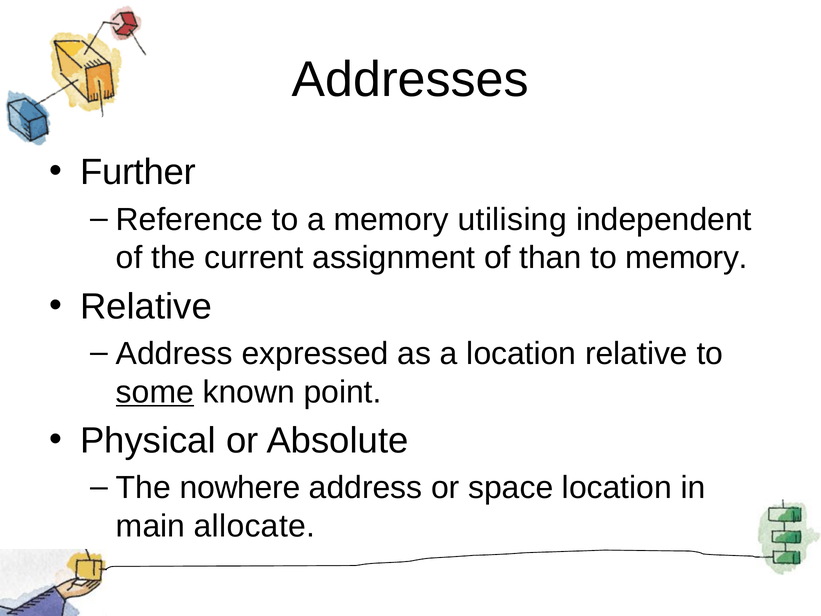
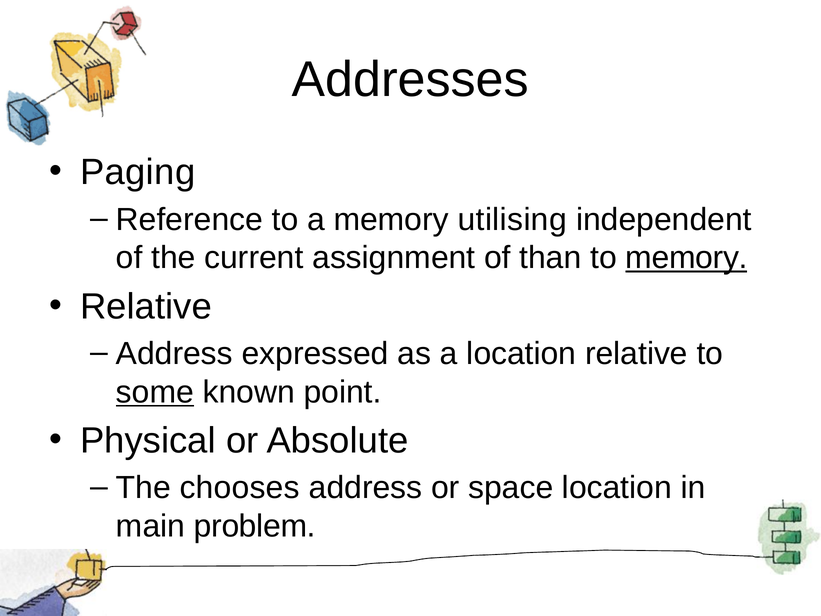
Further: Further -> Paging
memory at (687, 258) underline: none -> present
nowhere: nowhere -> chooses
allocate: allocate -> problem
